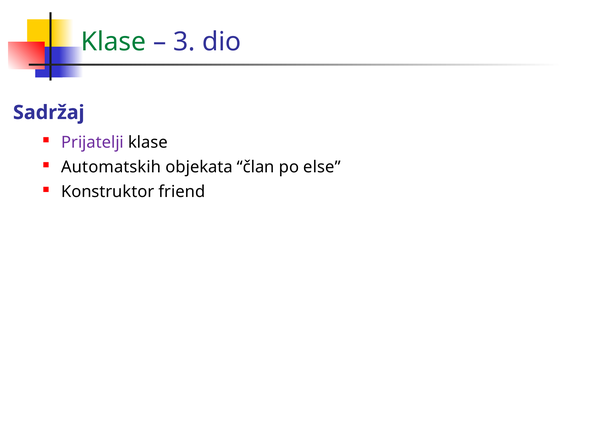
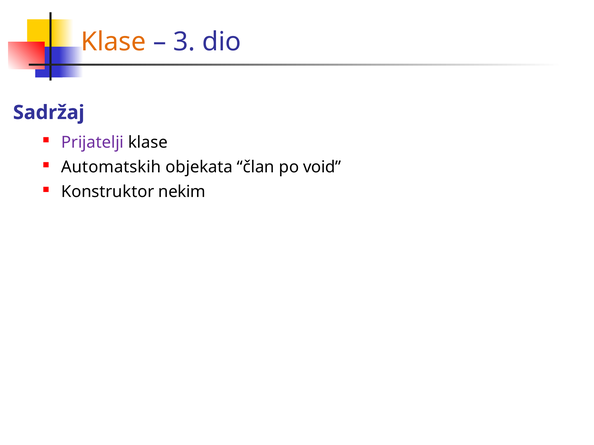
Klase at (113, 42) colour: green -> orange
else: else -> void
friend: friend -> nekim
